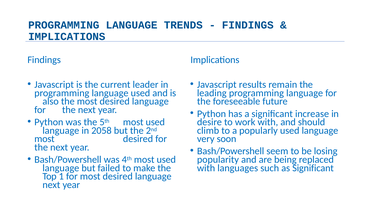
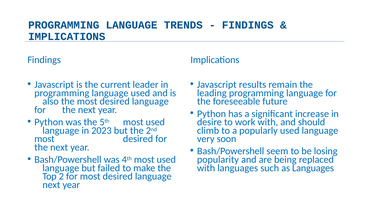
2058: 2058 -> 2023
as Significant: Significant -> Languages
1: 1 -> 2
